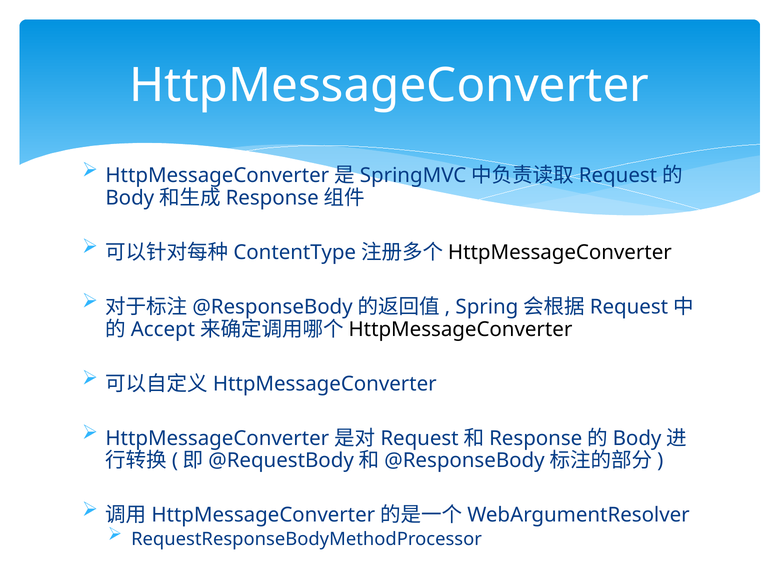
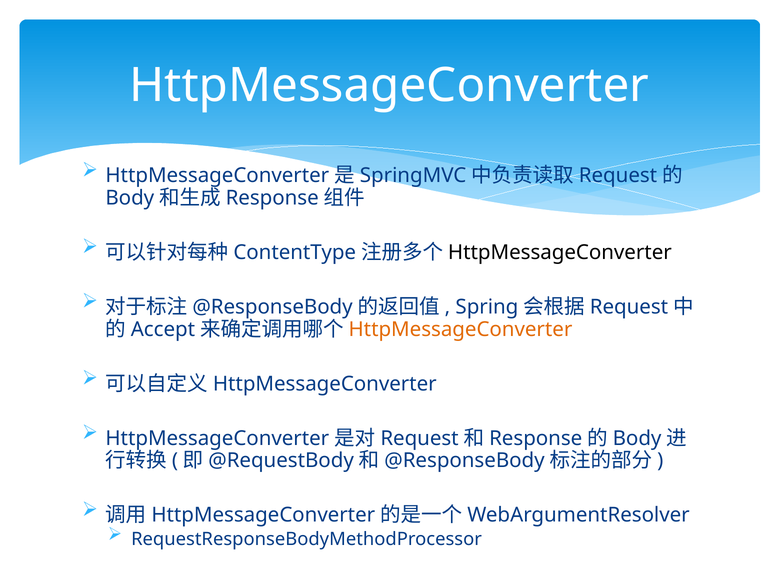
HttpMessageConverter at (460, 329) colour: black -> orange
